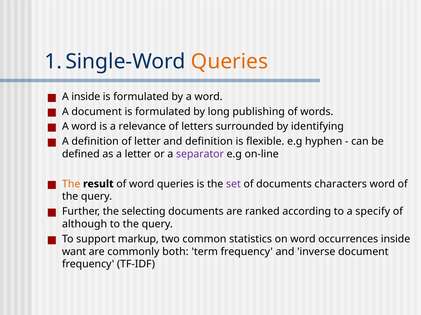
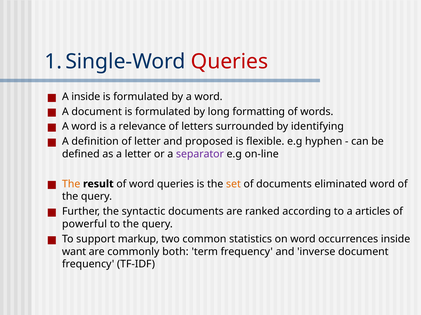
Queries at (230, 62) colour: orange -> red
publishing: publishing -> formatting
and definition: definition -> proposed
set colour: purple -> orange
characters: characters -> eliminated
selecting: selecting -> syntactic
specify: specify -> articles
although: although -> powerful
